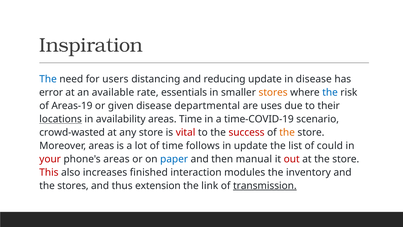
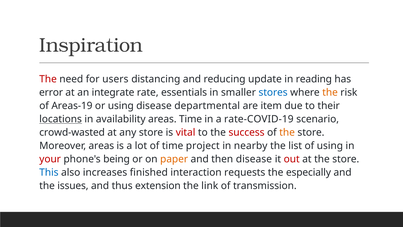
The at (48, 79) colour: blue -> red
in disease: disease -> reading
available: available -> integrate
stores at (273, 92) colour: orange -> blue
the at (330, 92) colour: blue -> orange
or given: given -> using
uses: uses -> item
time-COVID-19: time-COVID-19 -> rate-COVID-19
follows: follows -> project
in update: update -> nearby
of could: could -> using
phone's areas: areas -> being
paper colour: blue -> orange
then manual: manual -> disease
This colour: red -> blue
modules: modules -> requests
inventory: inventory -> especially
the stores: stores -> issues
transmission underline: present -> none
